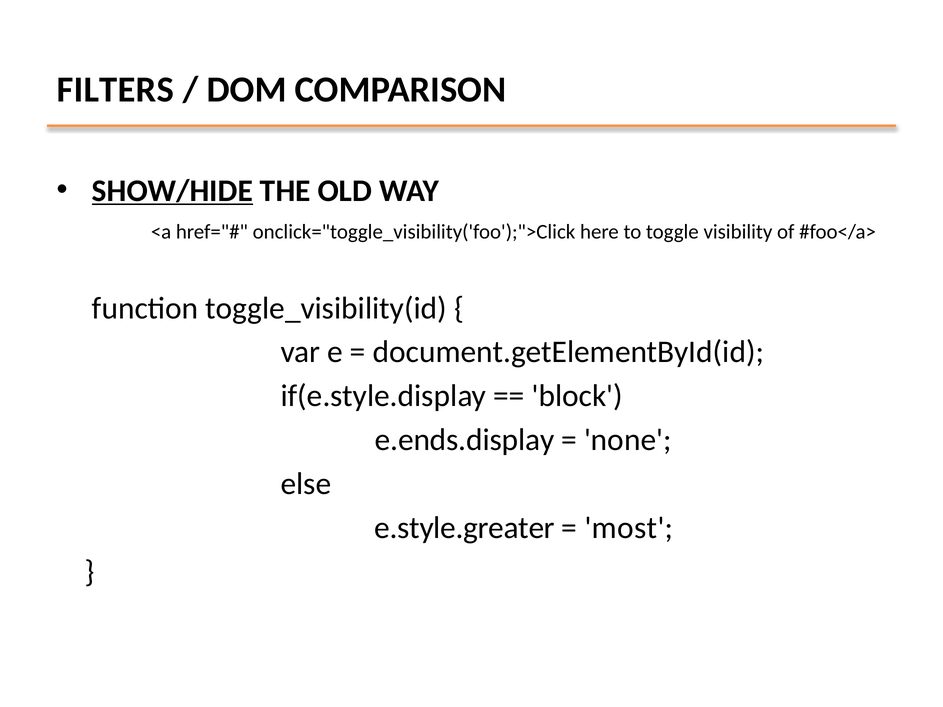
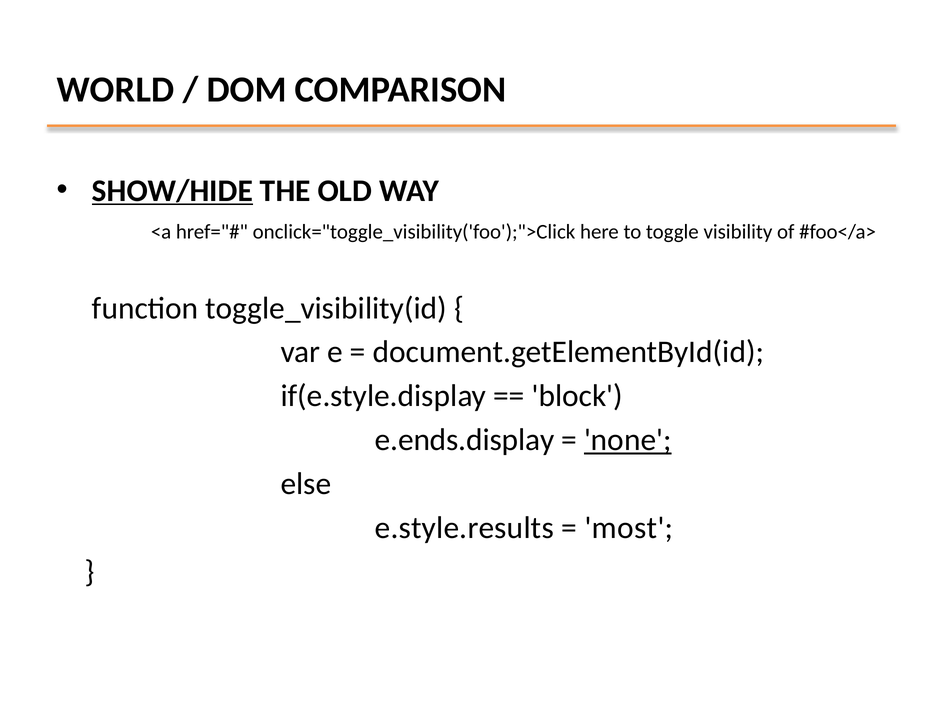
FILTERS: FILTERS -> WORLD
none underline: none -> present
e.style.greater: e.style.greater -> e.style.results
